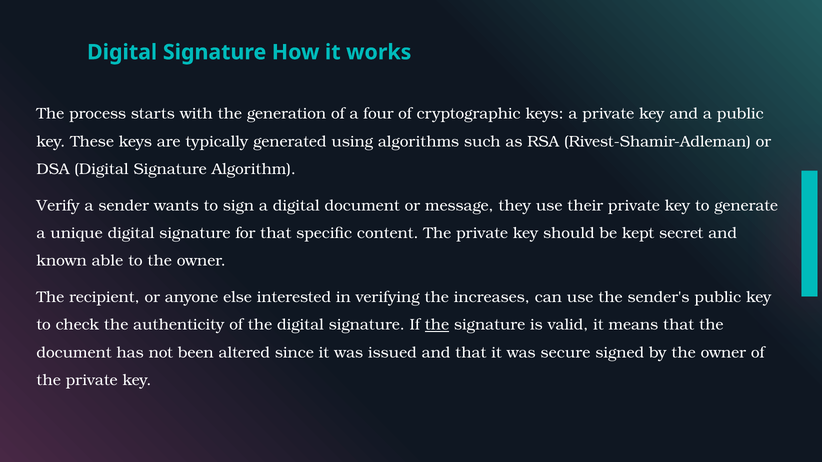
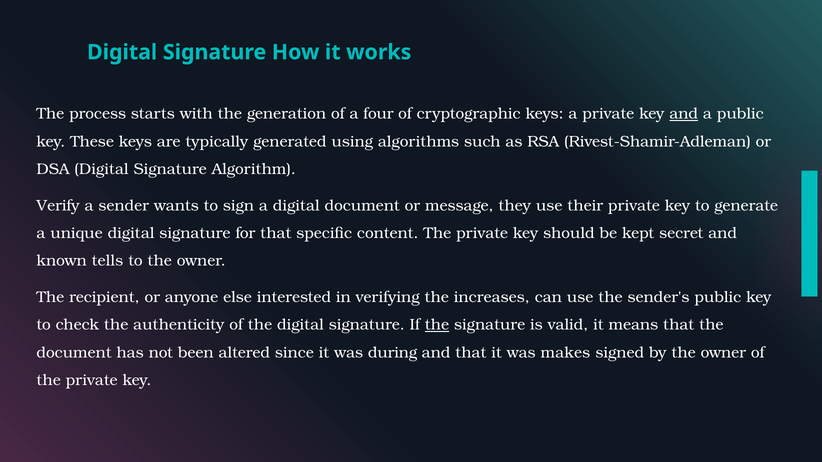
and at (684, 114) underline: none -> present
able: able -> tells
issued: issued -> during
secure: secure -> makes
